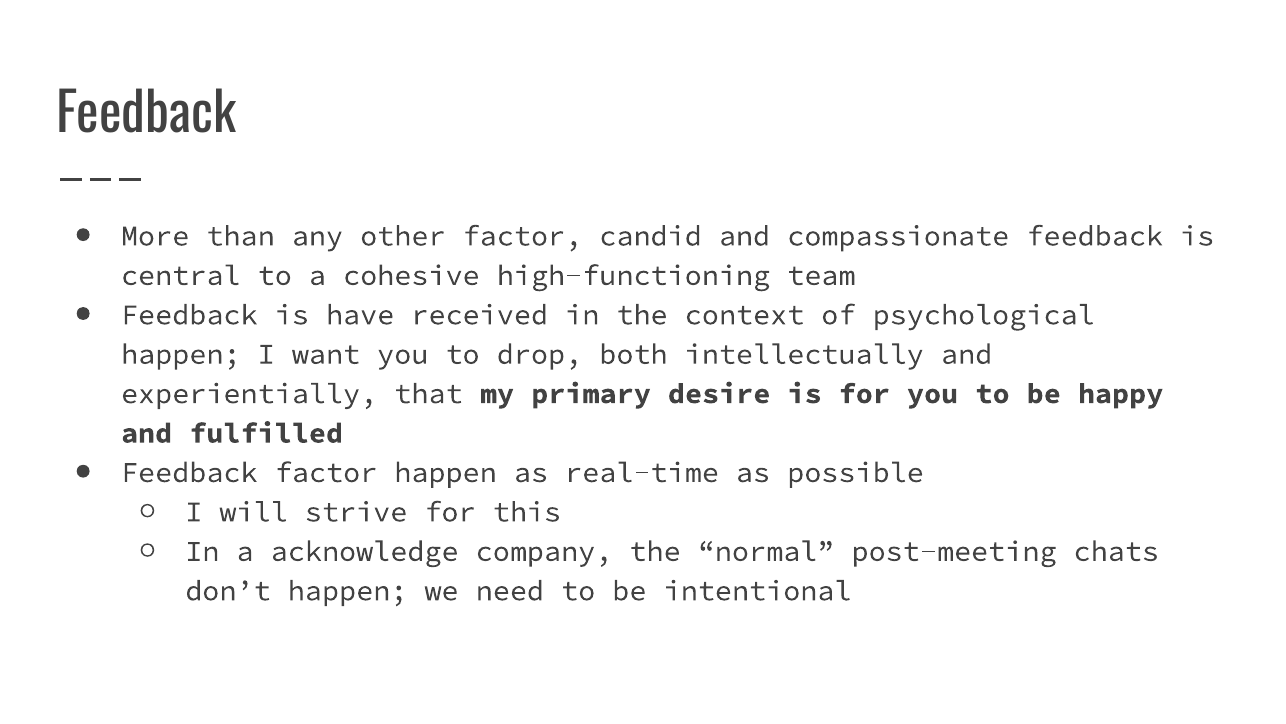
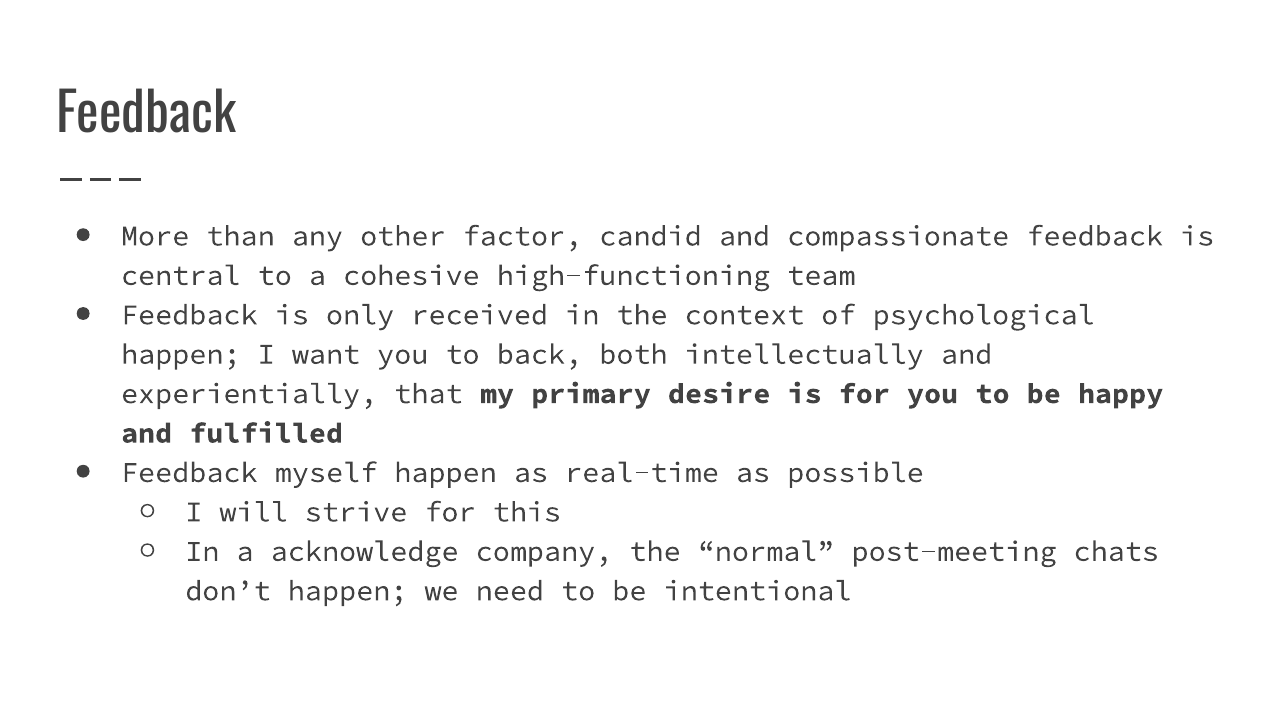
have: have -> only
drop: drop -> back
Feedback factor: factor -> myself
